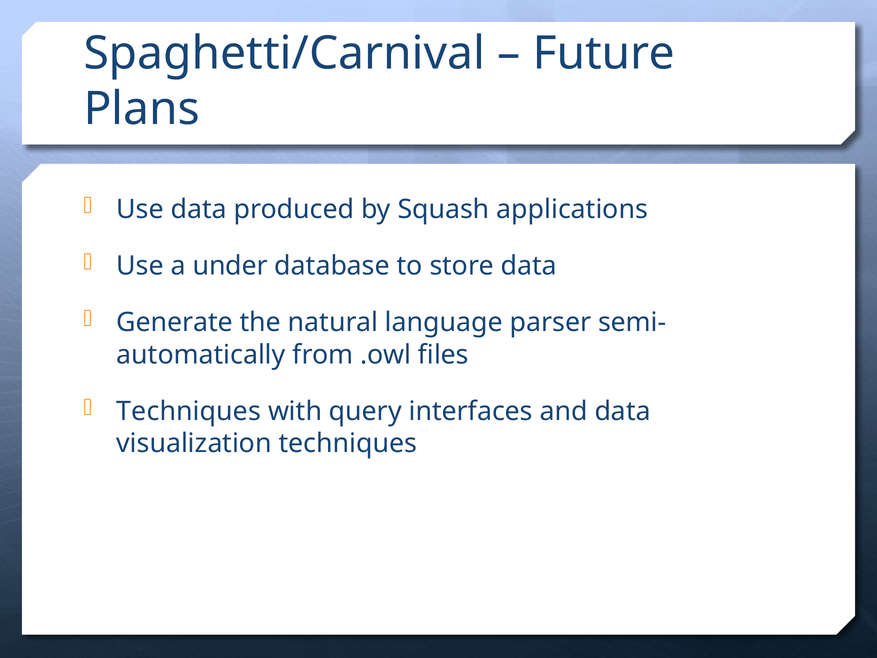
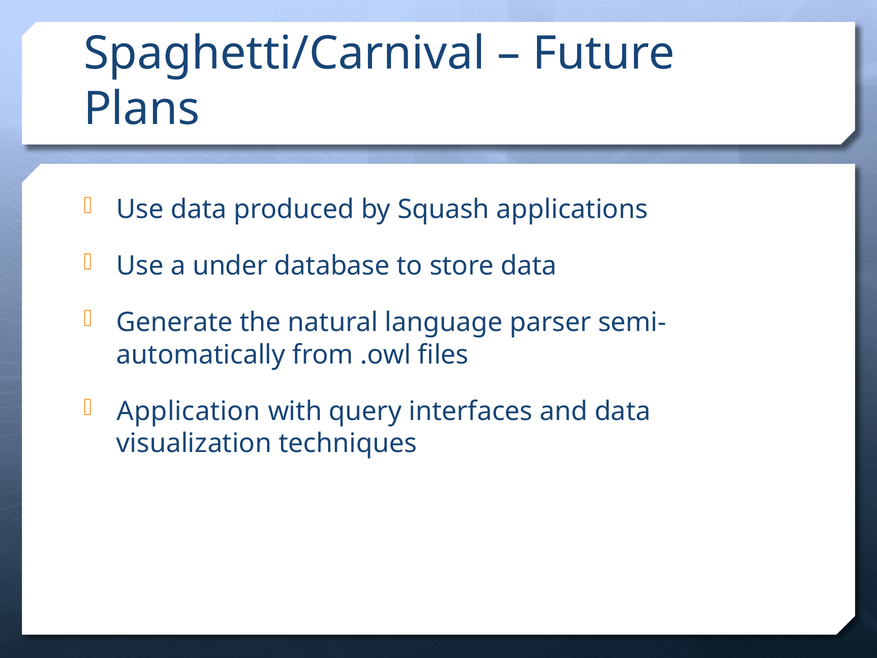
Techniques at (189, 411): Techniques -> Application
